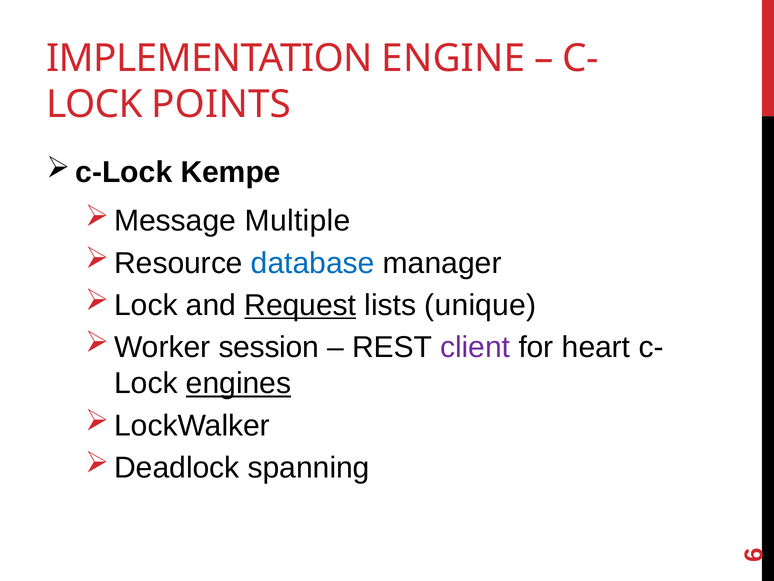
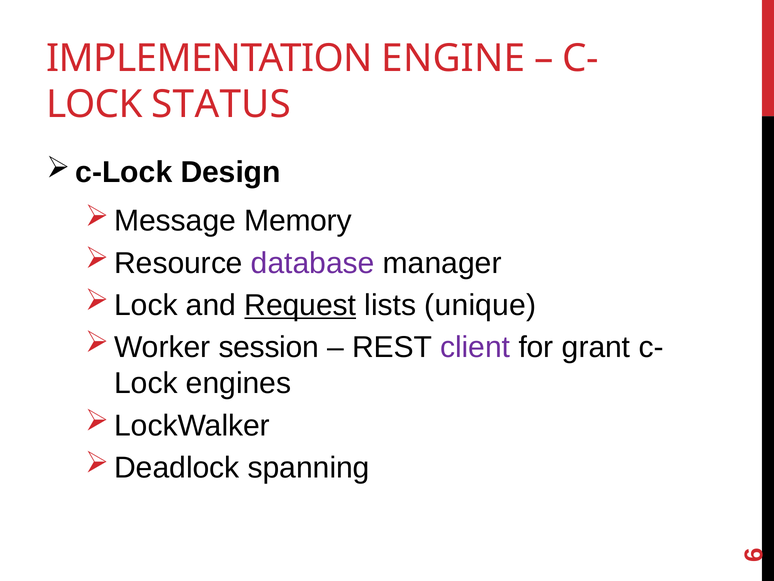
POINTS: POINTS -> STATUS
Kempe: Kempe -> Design
Multiple: Multiple -> Memory
database colour: blue -> purple
heart: heart -> grant
engines underline: present -> none
